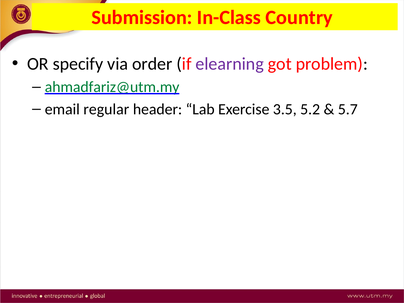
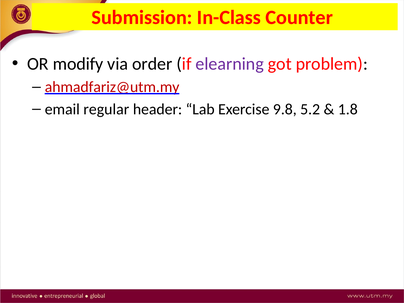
Country: Country -> Counter
specify: specify -> modify
ahmadfariz@utm.my colour: green -> red
3.5: 3.5 -> 9.8
5.7: 5.7 -> 1.8
